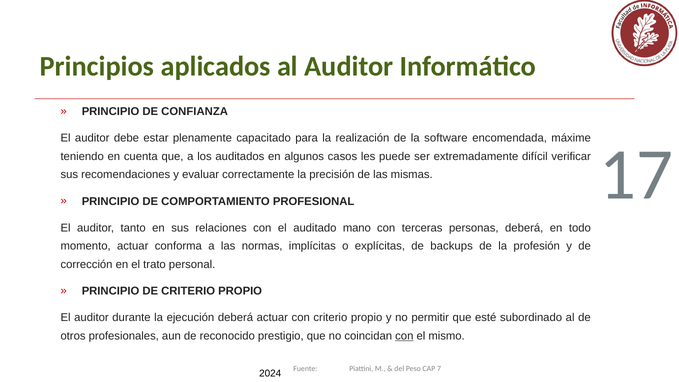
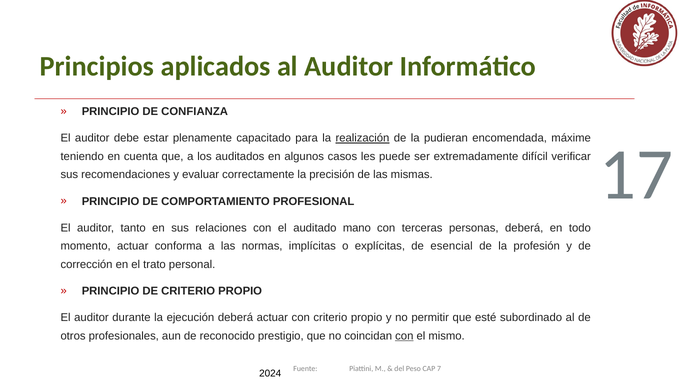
realización underline: none -> present
software: software -> pudieran
backups: backups -> esencial
